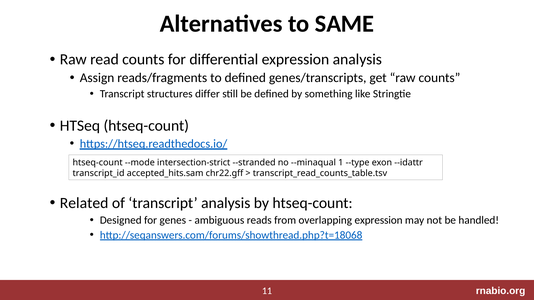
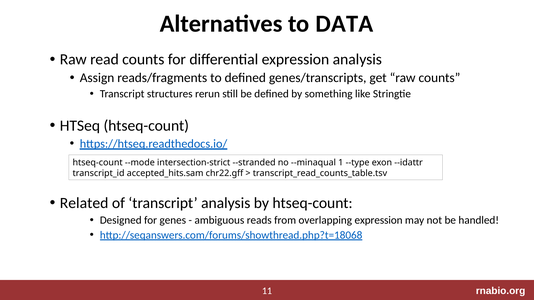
SAME: SAME -> DATA
differ: differ -> rerun
